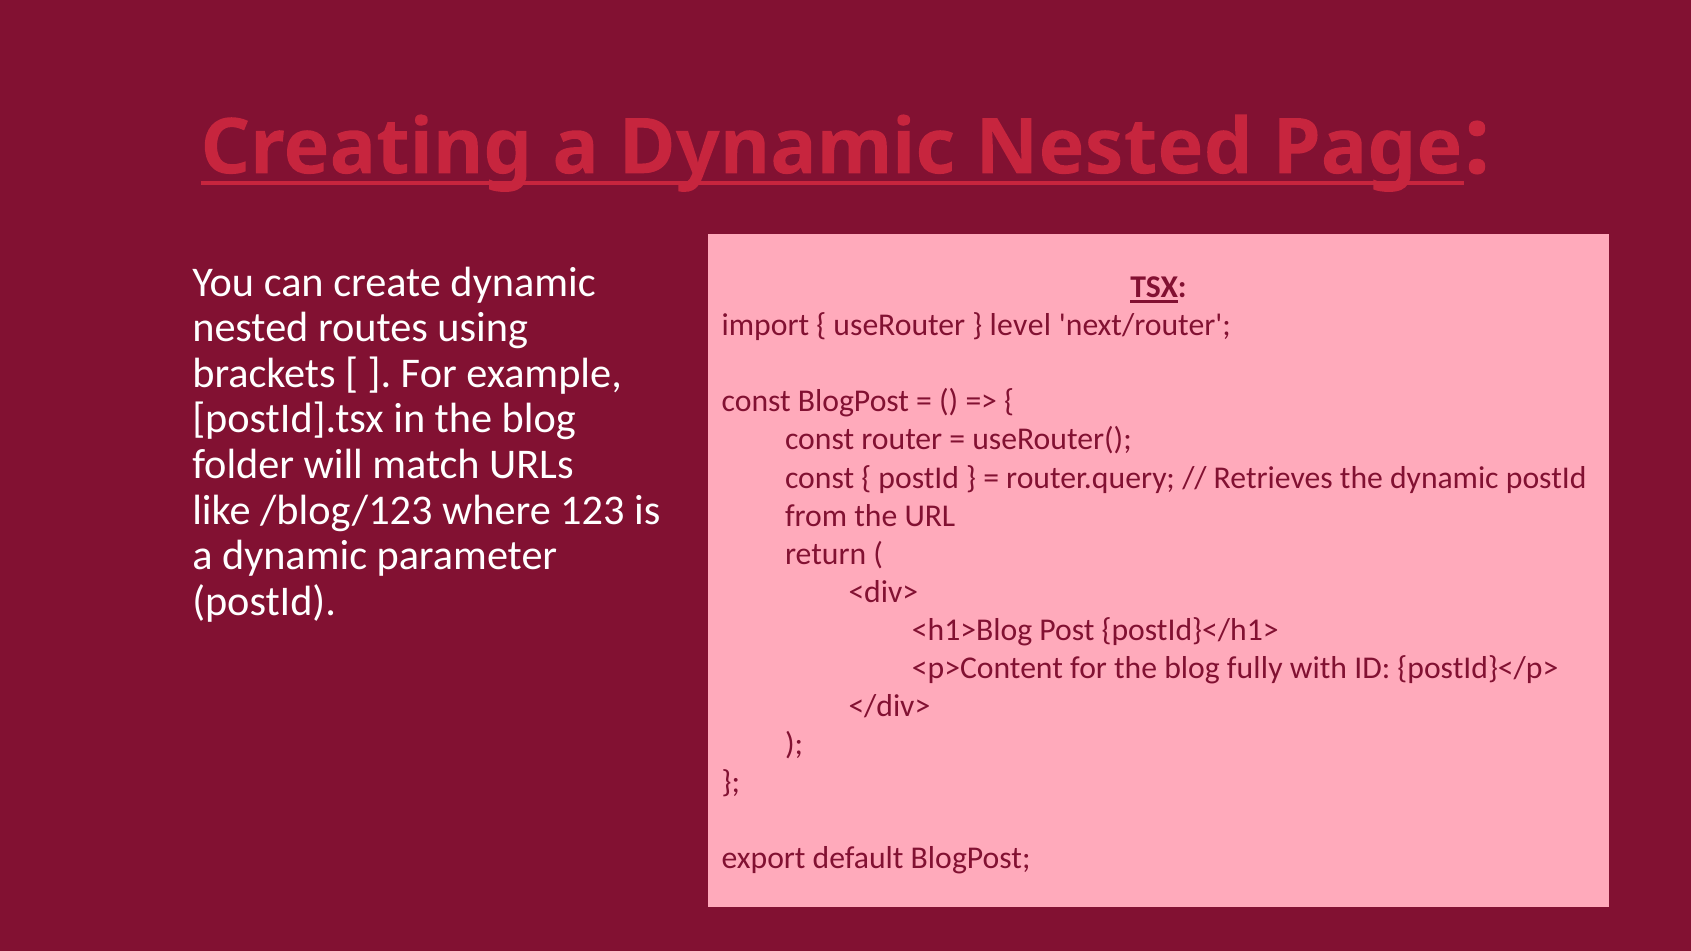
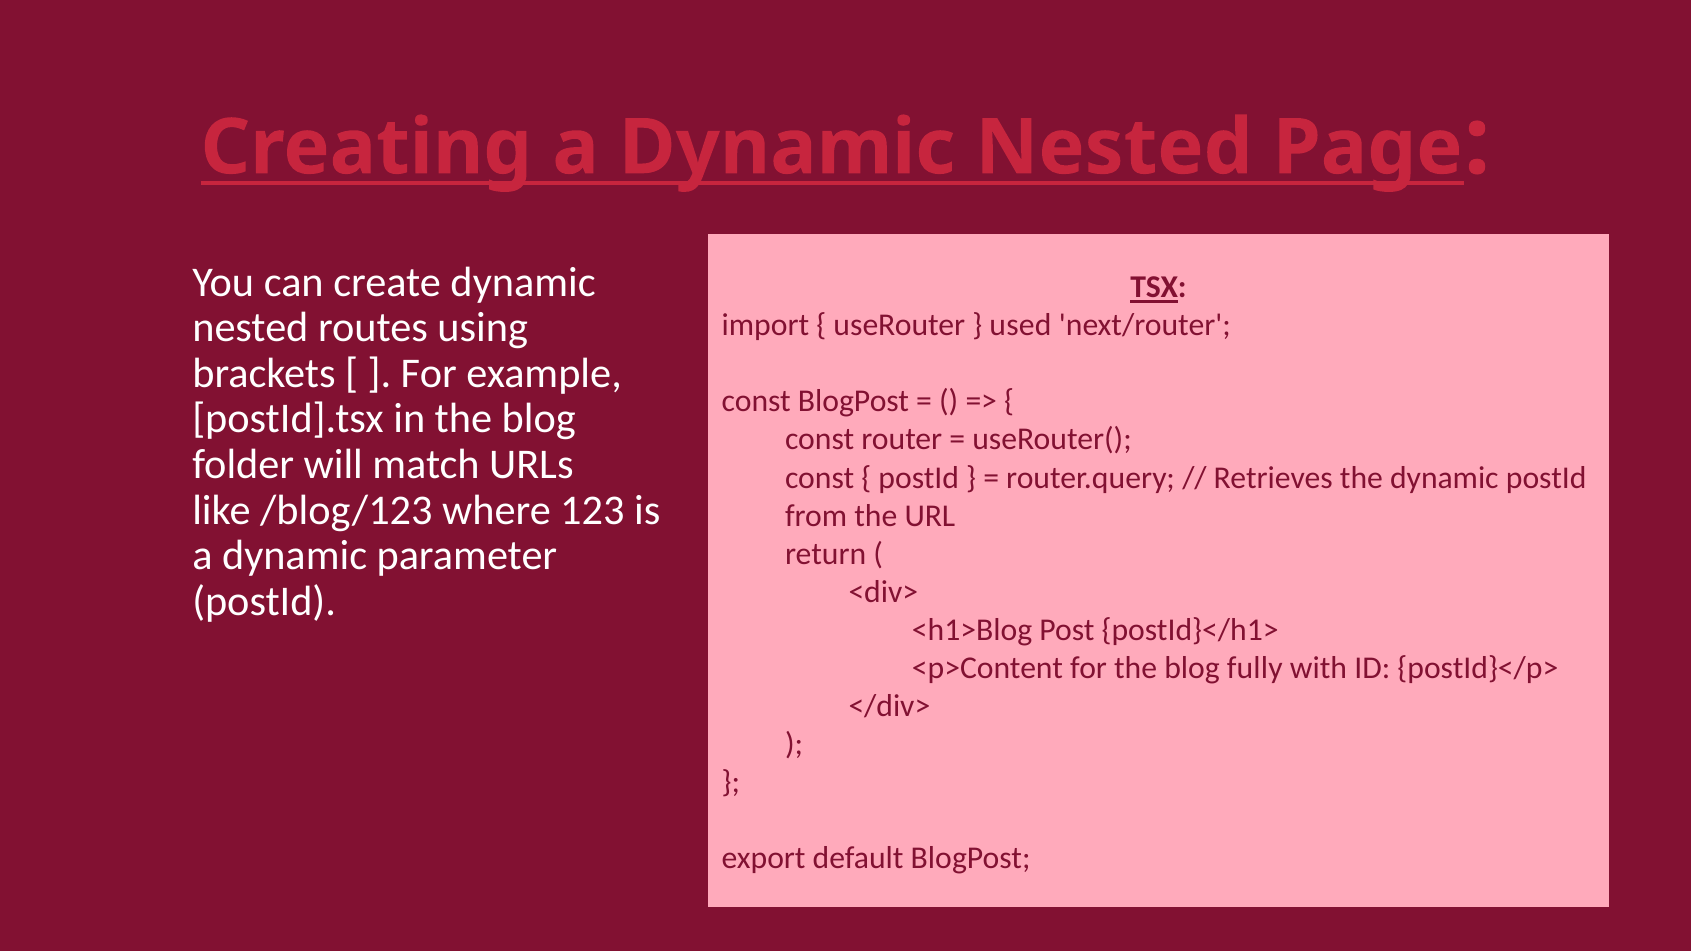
level: level -> used
